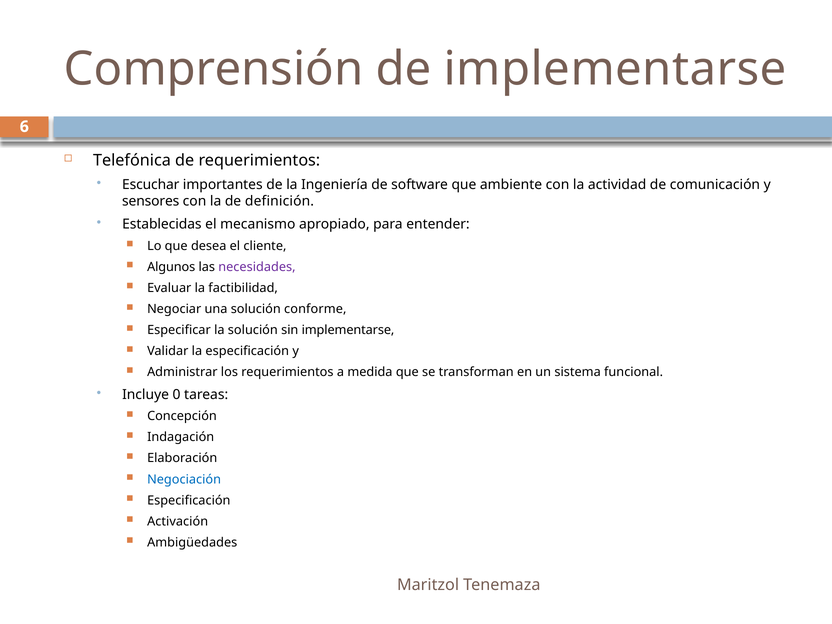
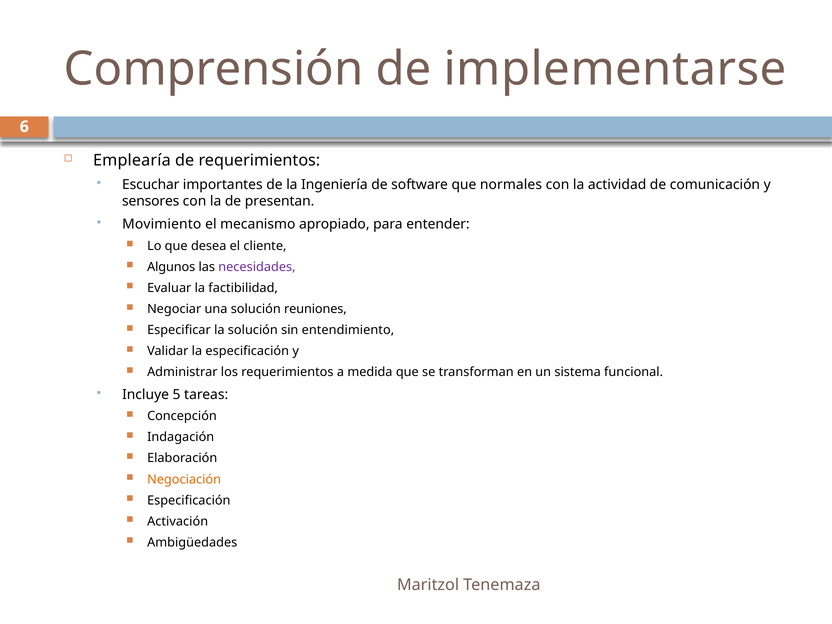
Telefónica: Telefónica -> Emplearía
ambiente: ambiente -> normales
definición: definición -> presentan
Establecidas: Establecidas -> Movimiento
conforme: conforme -> reuniones
sin implementarse: implementarse -> entendimiento
0: 0 -> 5
Negociación colour: blue -> orange
